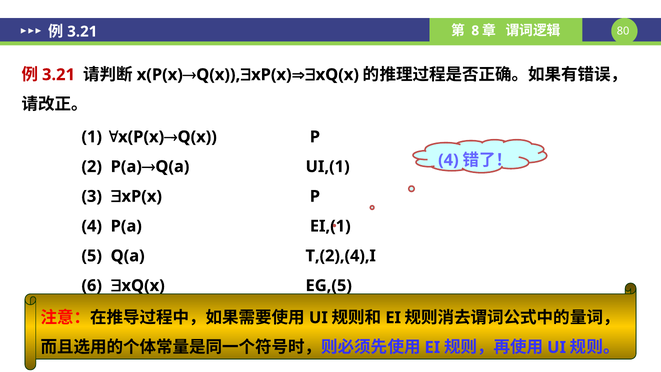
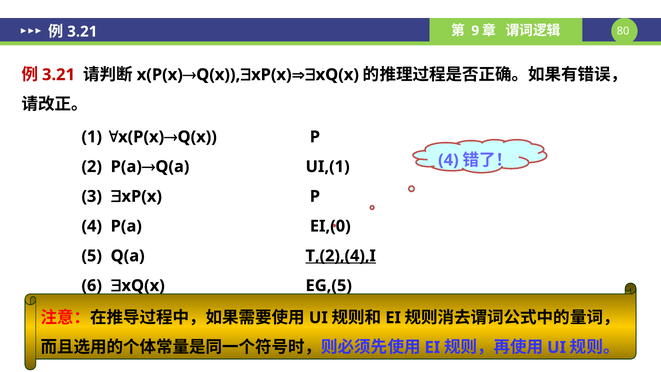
8: 8 -> 9
EI,(1: EI,(1 -> EI,(0
T,(2),(4),I underline: none -> present
